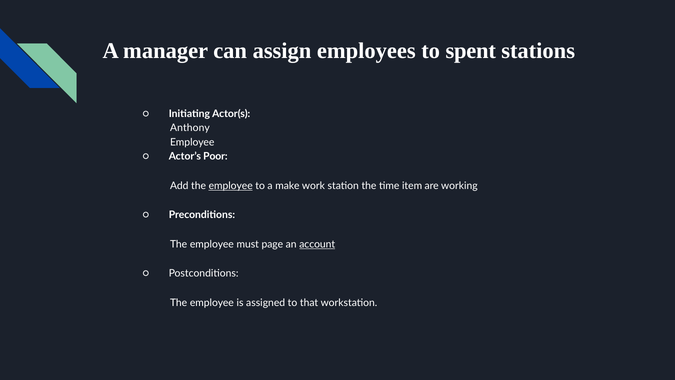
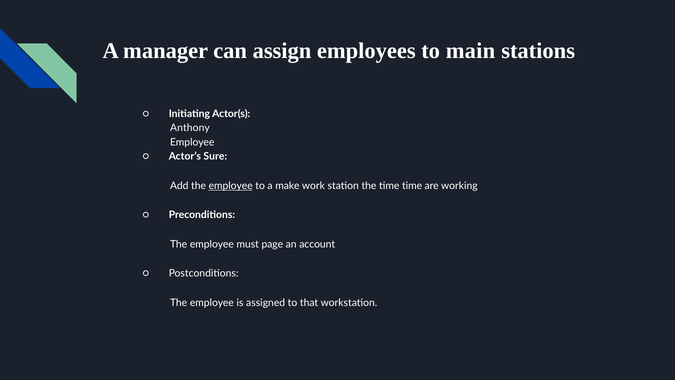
spent: spent -> main
Poor: Poor -> Sure
time item: item -> time
account underline: present -> none
